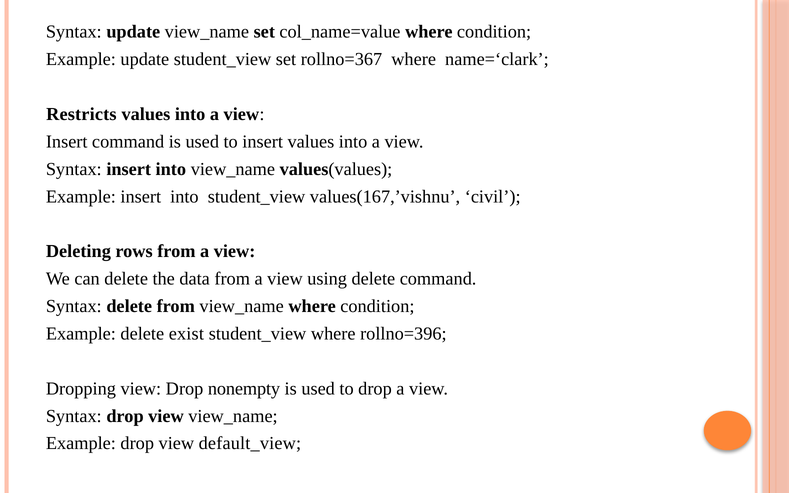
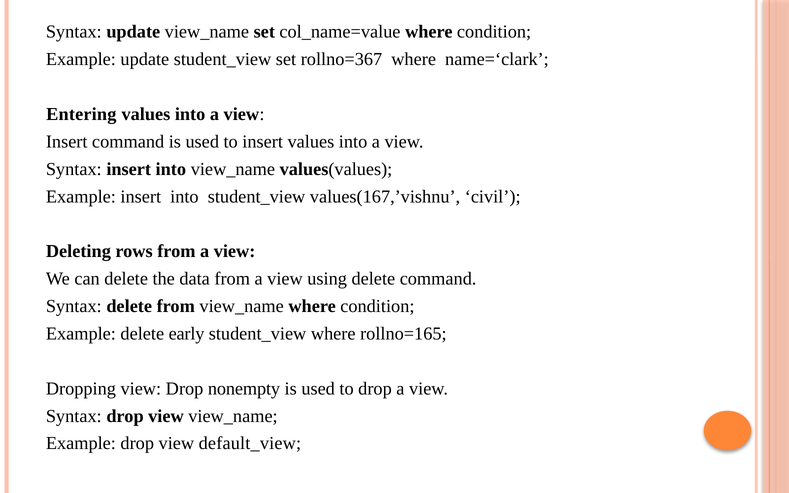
Restricts: Restricts -> Entering
exist: exist -> early
rollno=396: rollno=396 -> rollno=165
